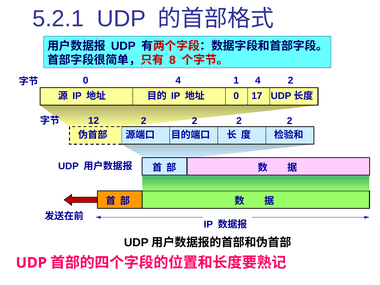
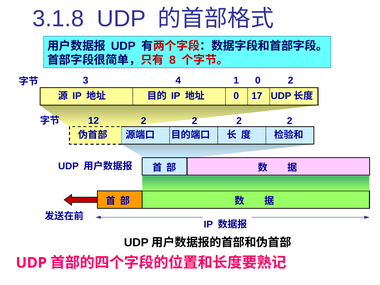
5.2.1: 5.2.1 -> 3.1.8
0 at (86, 81): 0 -> 3
1 4: 4 -> 0
